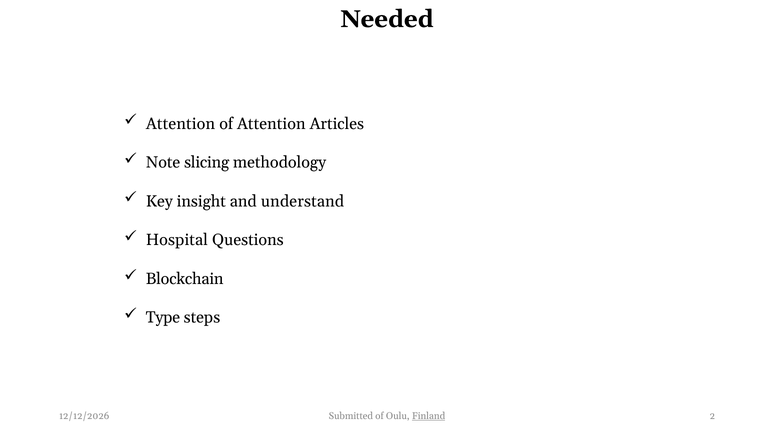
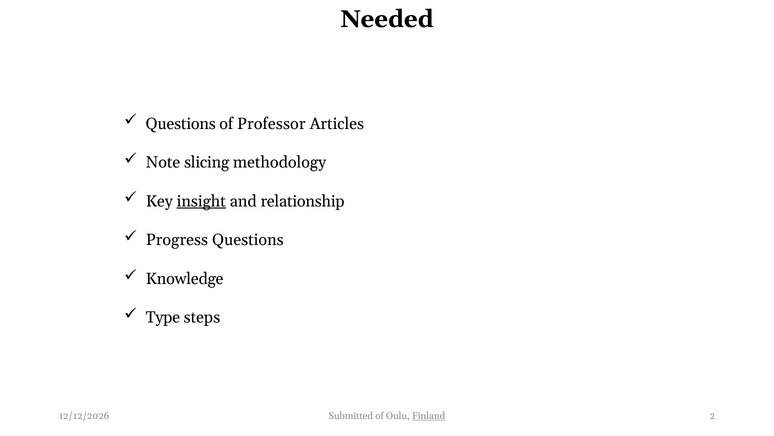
Attention at (181, 124): Attention -> Questions
of Attention: Attention -> Professor
insight underline: none -> present
understand: understand -> relationship
Hospital: Hospital -> Progress
Blockchain: Blockchain -> Knowledge
